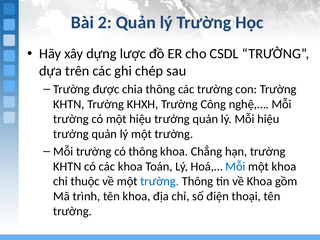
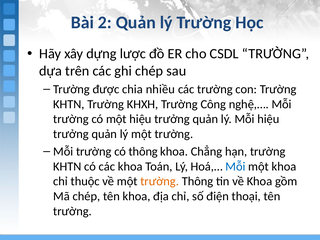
chia thông: thông -> nhiều
trường at (160, 181) colour: blue -> orange
Mã trình: trình -> chép
